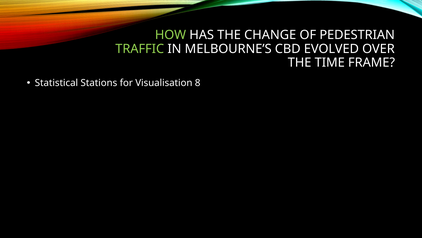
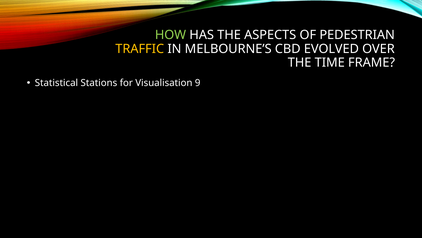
CHANGE: CHANGE -> ASPECTS
TRAFFIC colour: light green -> yellow
8: 8 -> 9
